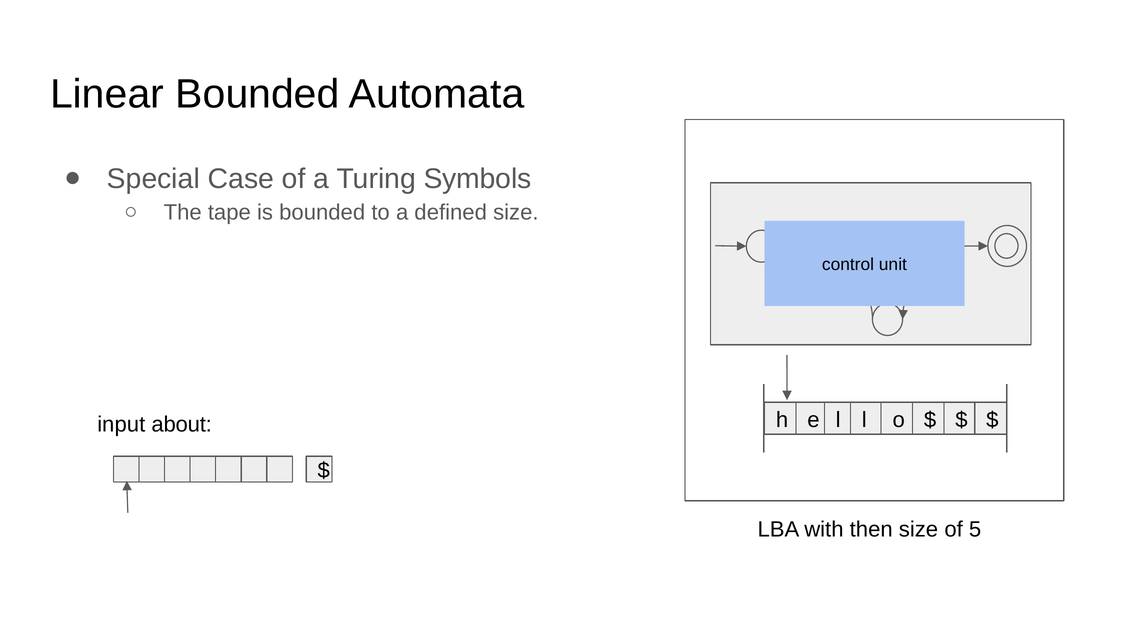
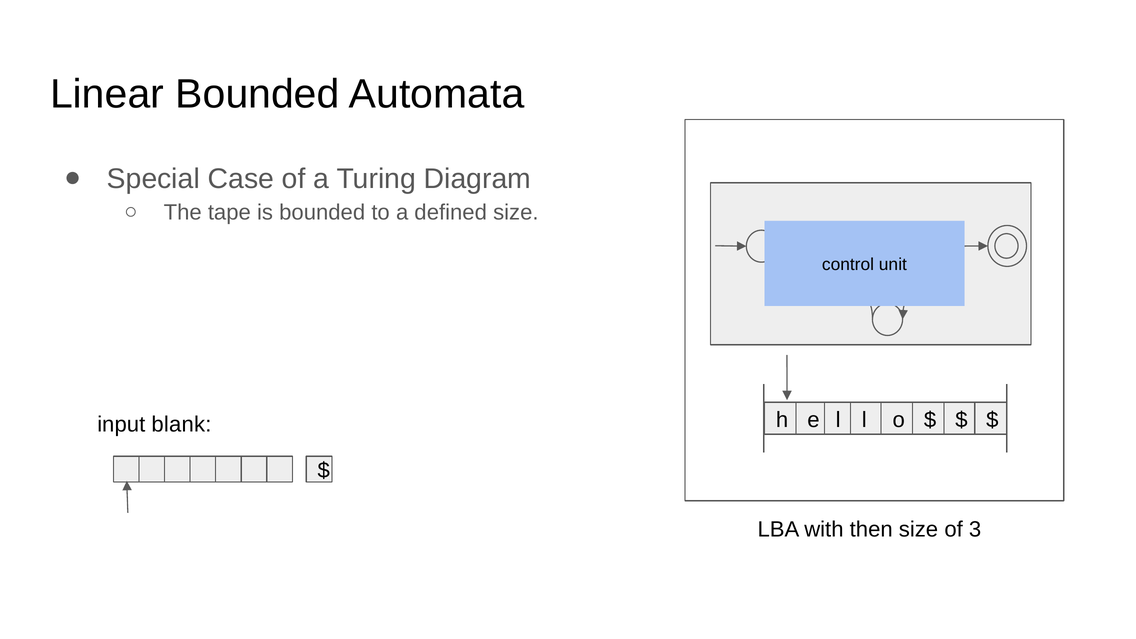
Symbols: Symbols -> Diagram
about: about -> blank
5: 5 -> 3
